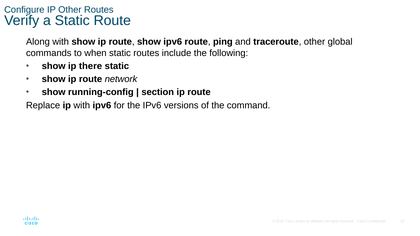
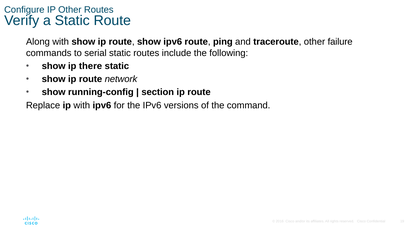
global: global -> failure
when: when -> serial
